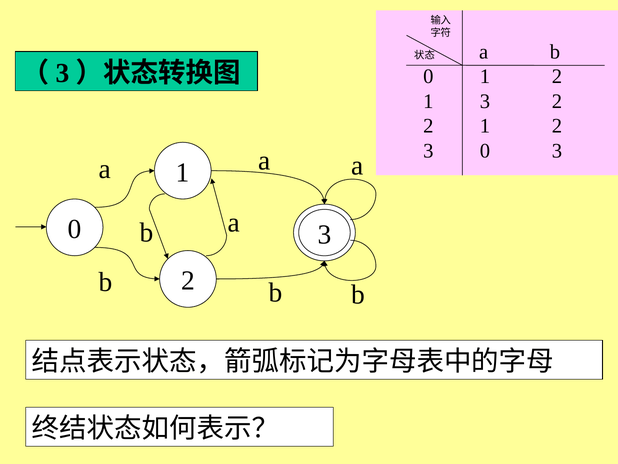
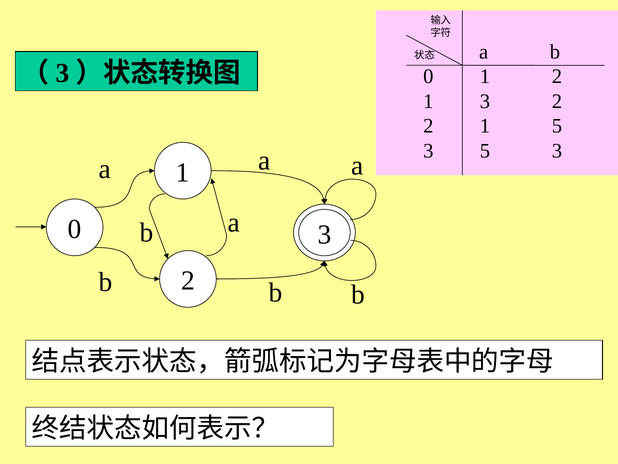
2 1 2: 2 -> 5
3 0: 0 -> 5
